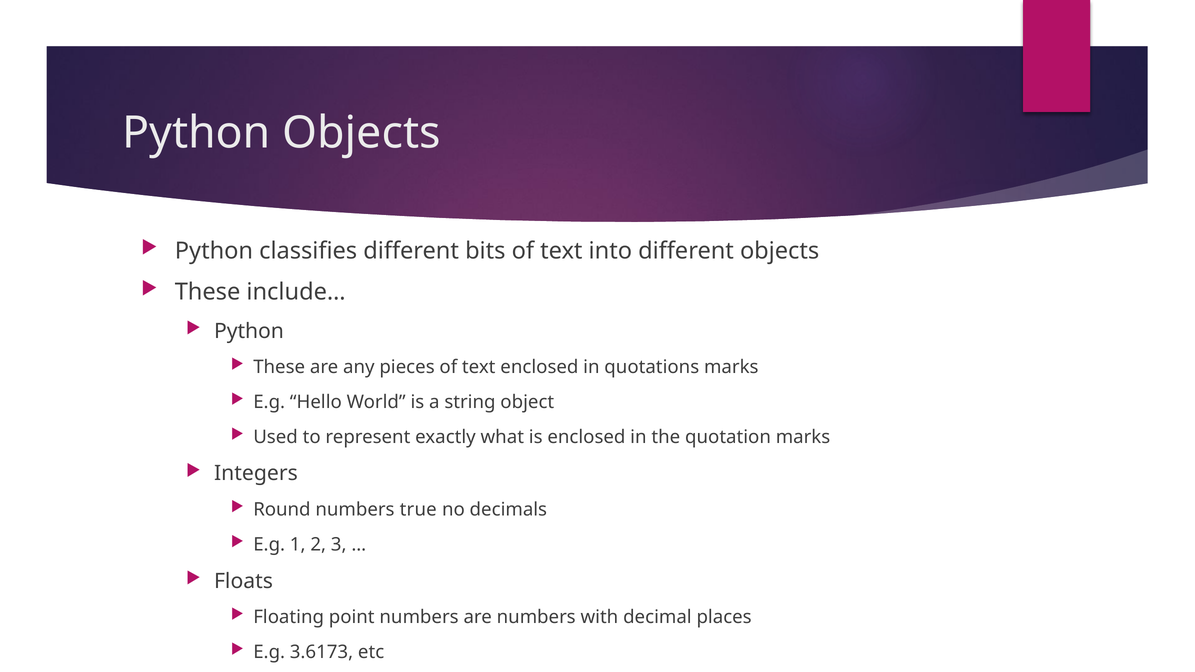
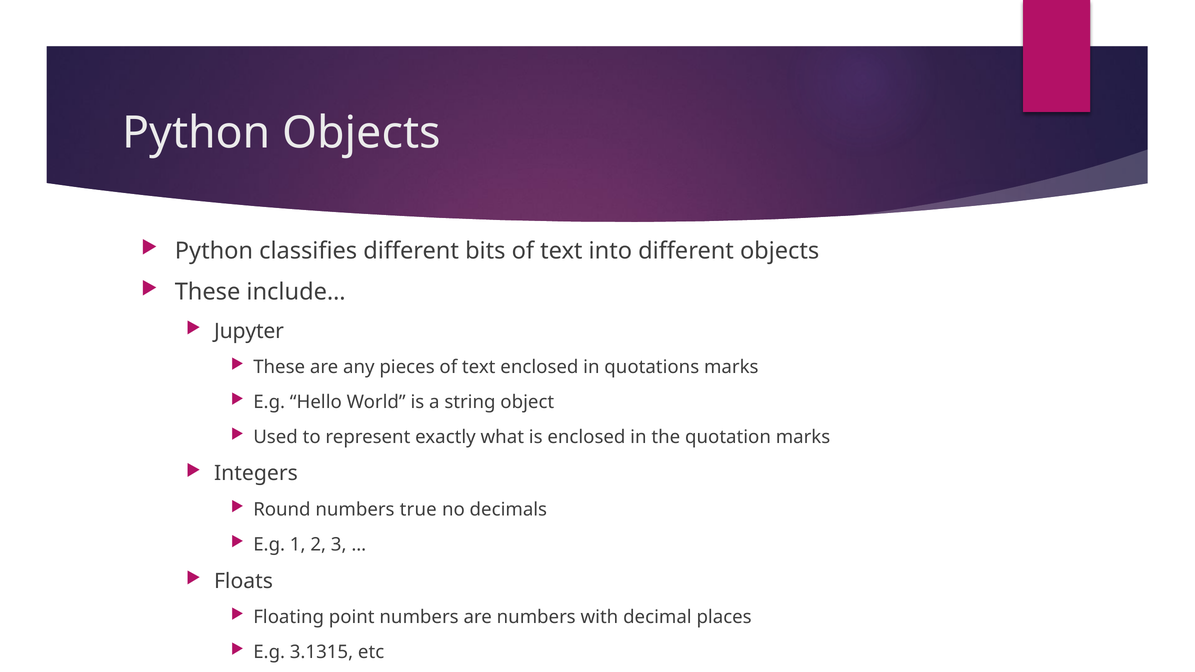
Python at (249, 331): Python -> Jupyter
3.6173: 3.6173 -> 3.1315
